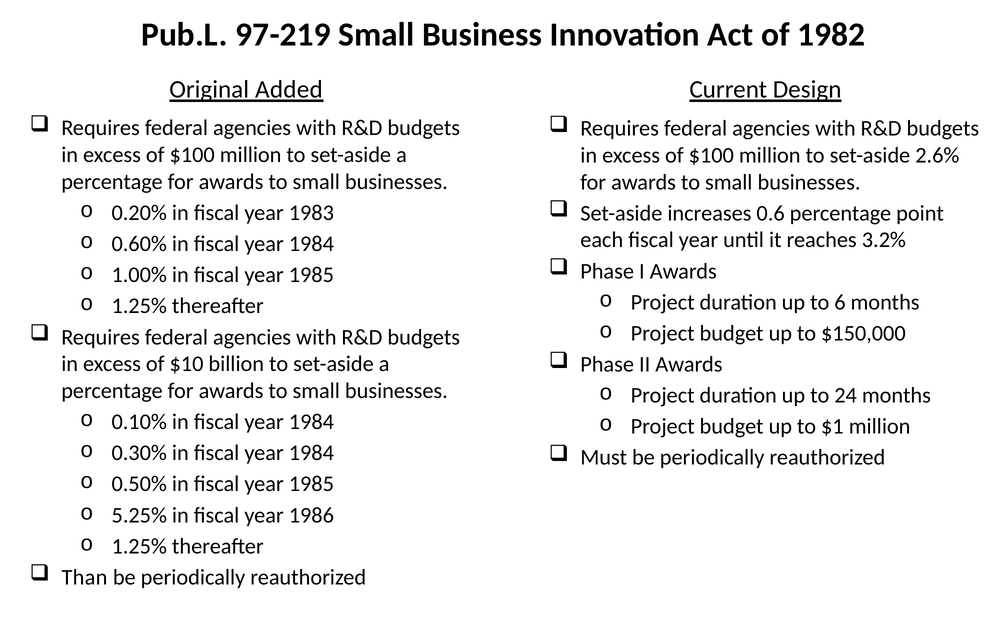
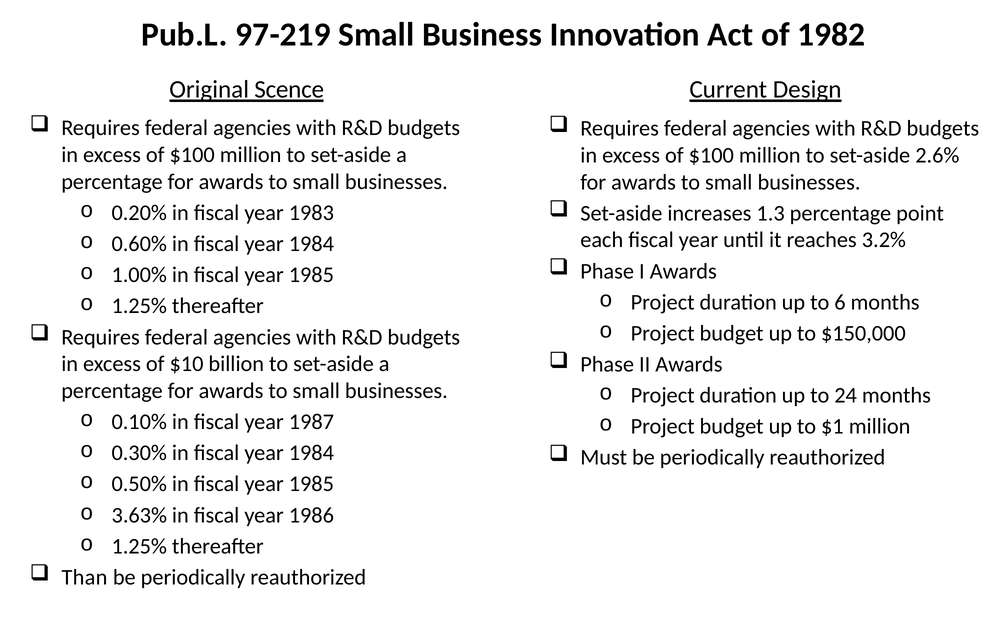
Added: Added -> Scence
0.6: 0.6 -> 1.3
1984 at (311, 422): 1984 -> 1987
5.25%: 5.25% -> 3.63%
